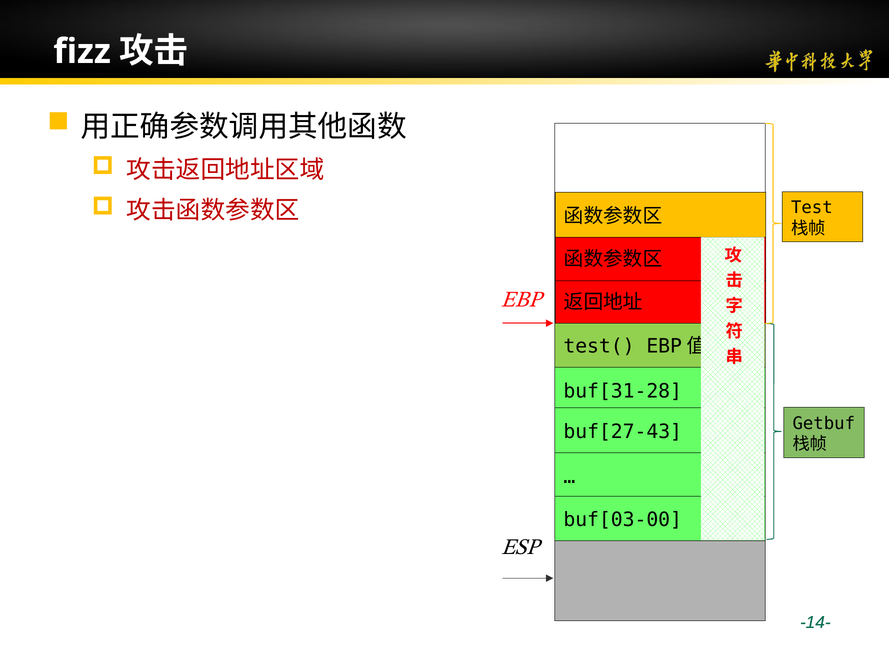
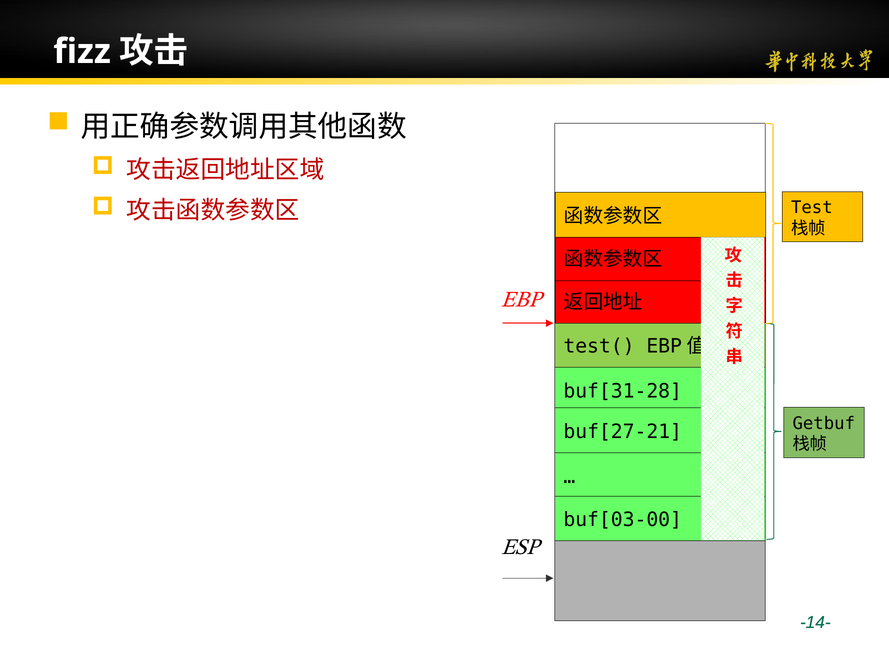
buf[27-43: buf[27-43 -> buf[27-21
